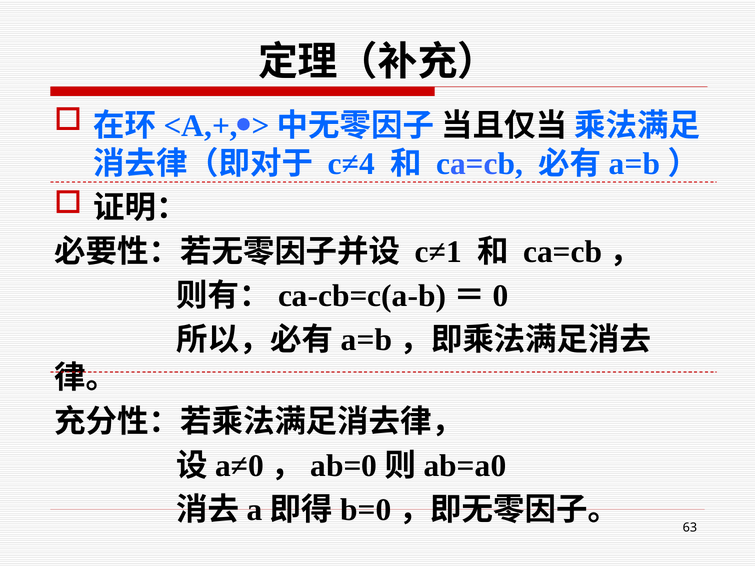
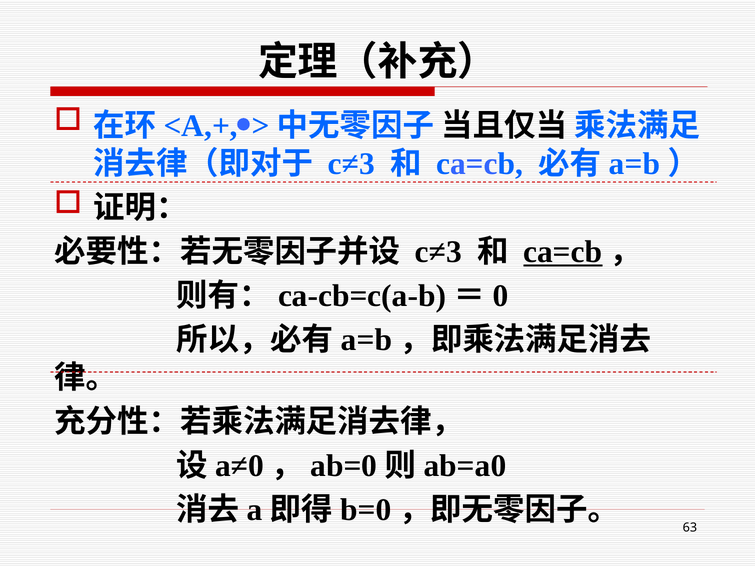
c≠4 at (351, 164): c≠4 -> c≠3
c≠1 at (438, 252): c≠1 -> c≠3
ca=cb at (563, 252) underline: none -> present
